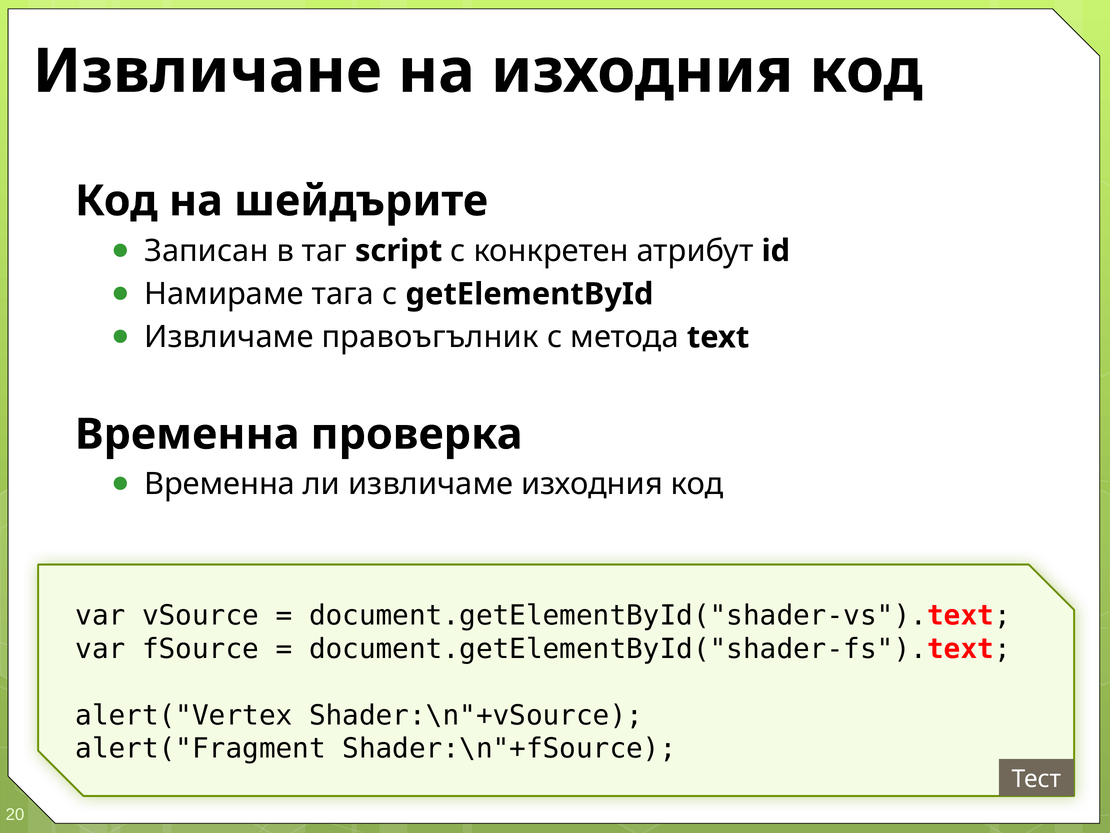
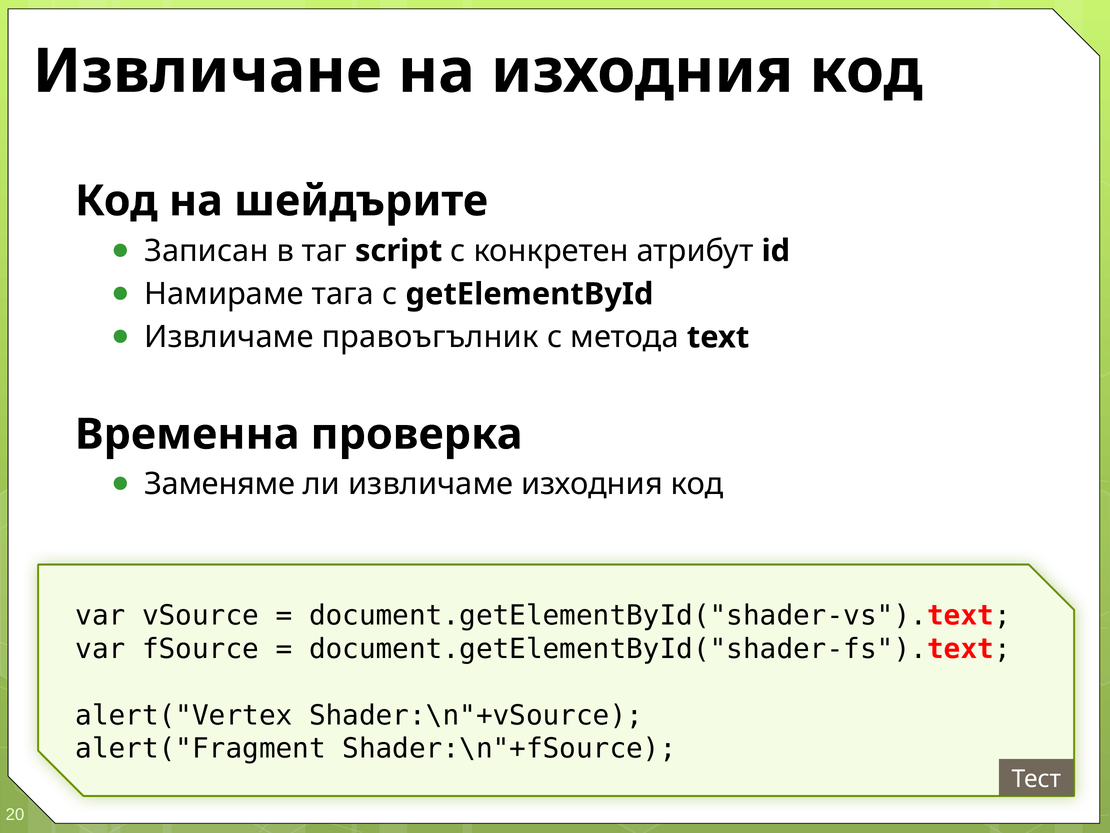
Временна at (220, 484): Временна -> Заменяме
